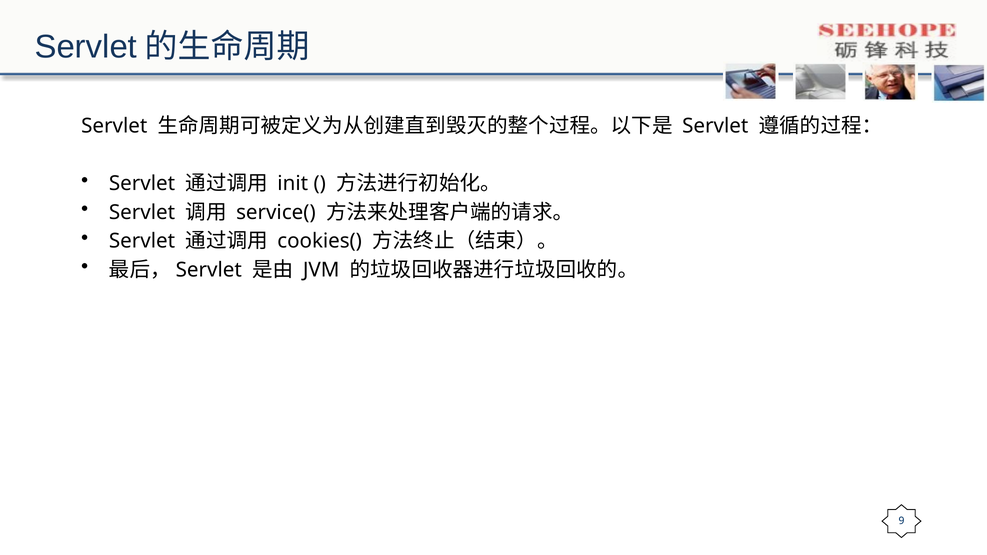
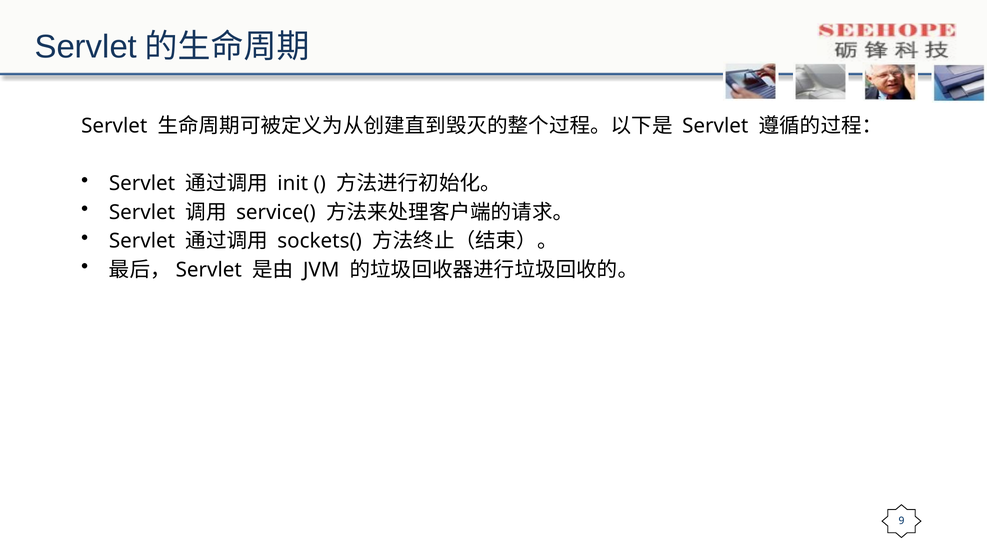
cookies(: cookies( -> sockets(
